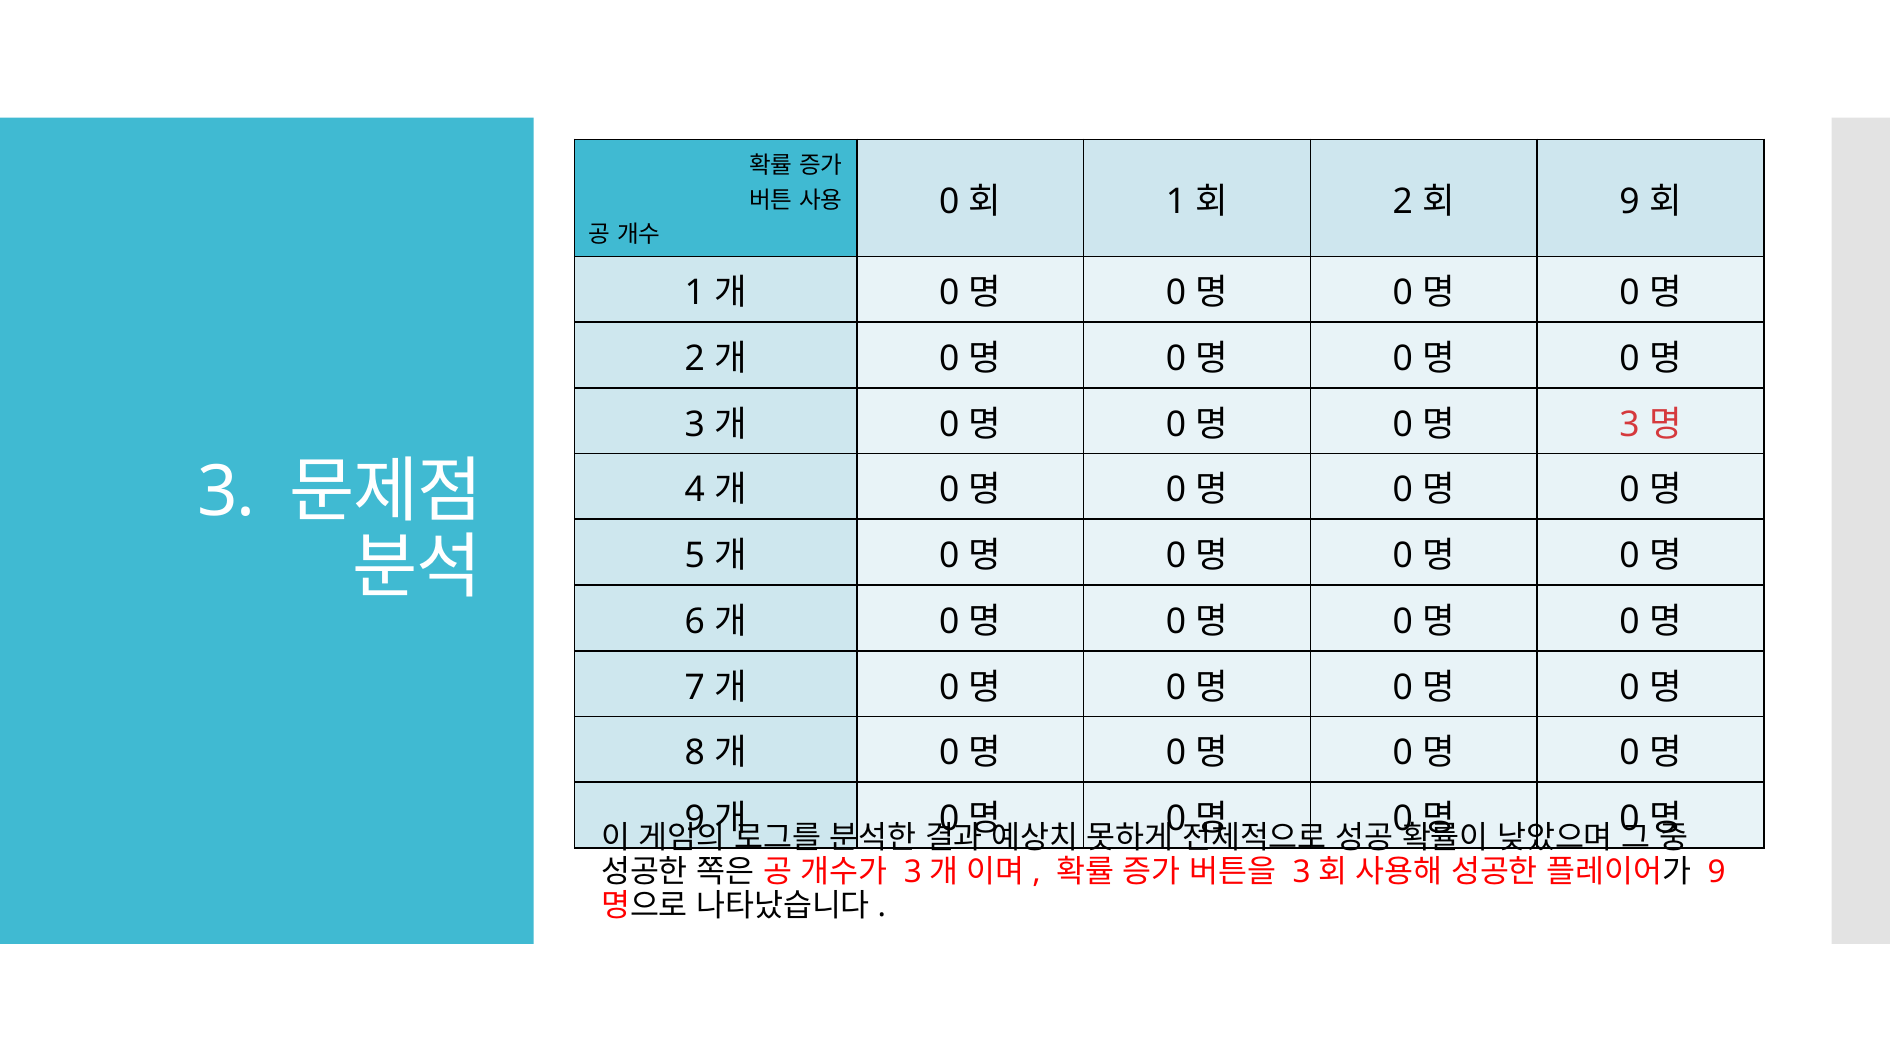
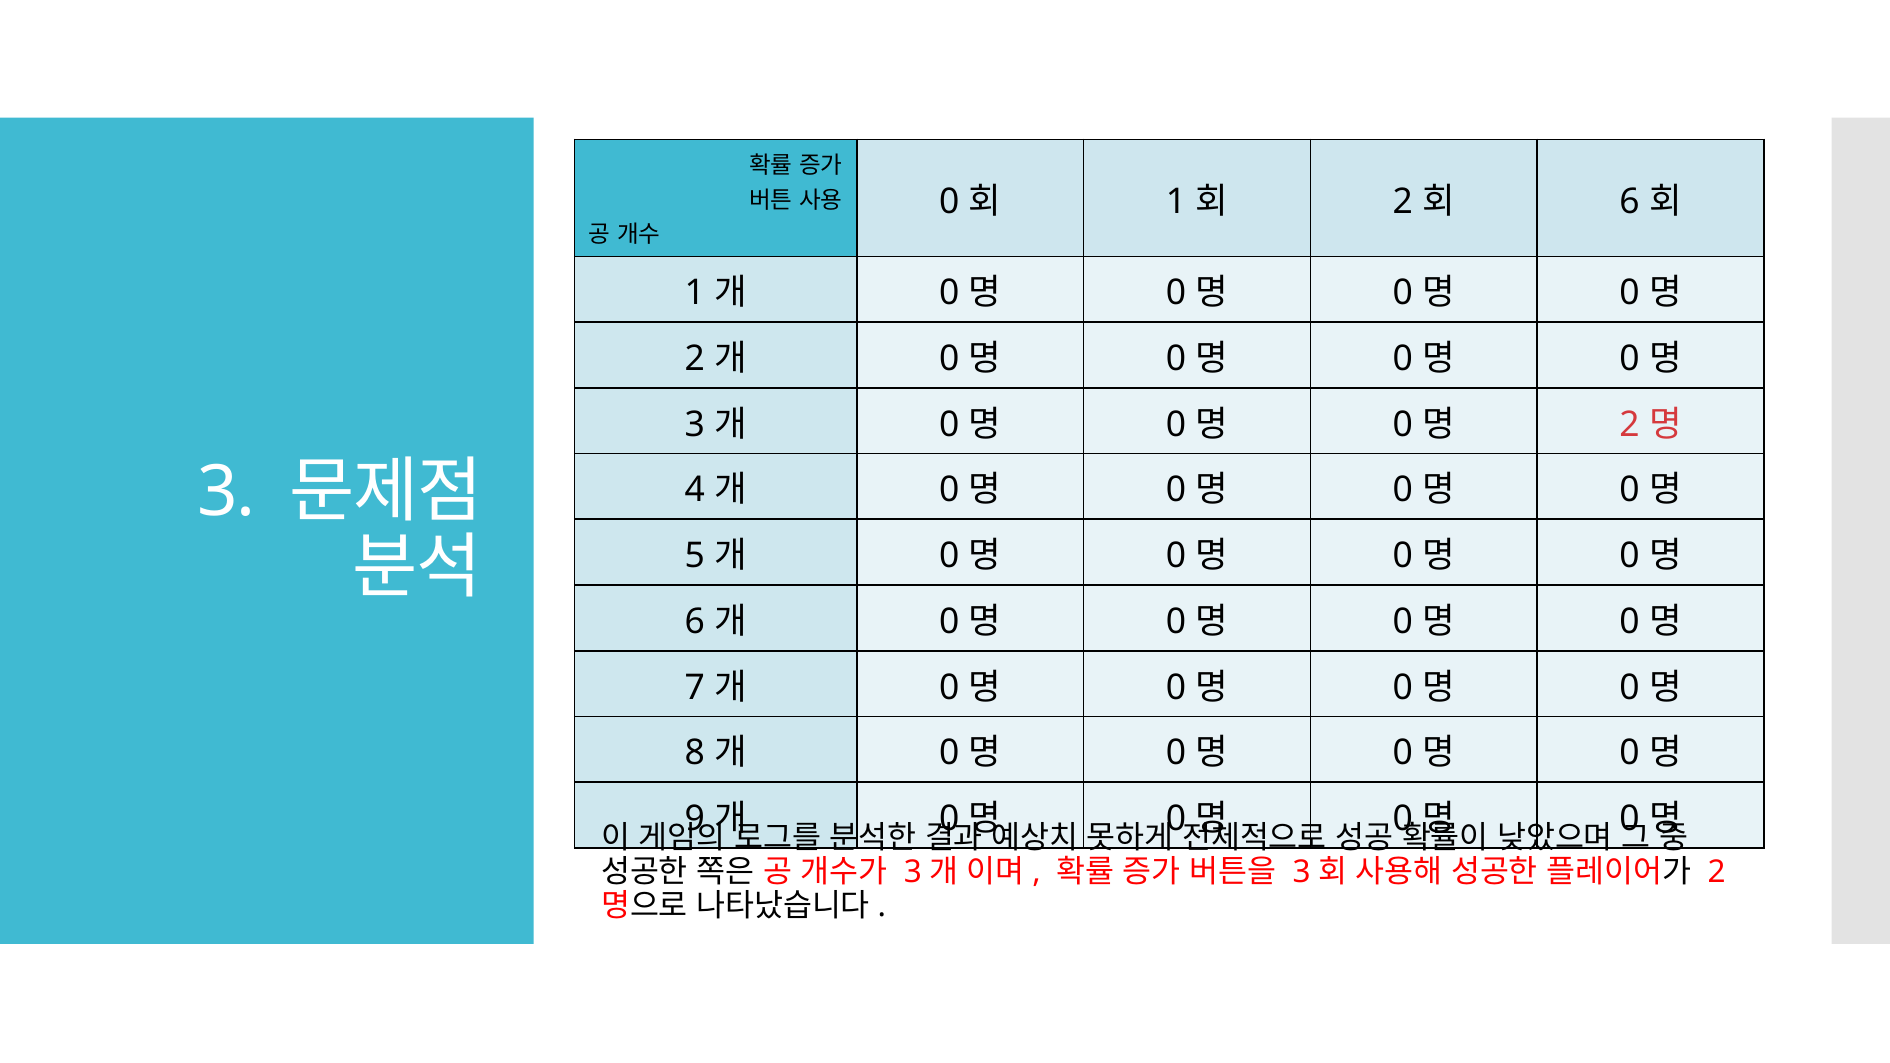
9 at (1630, 202): 9 -> 6
3 at (1630, 424): 3 -> 2
9 at (1717, 872): 9 -> 2
